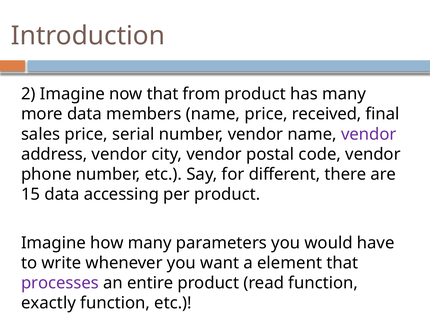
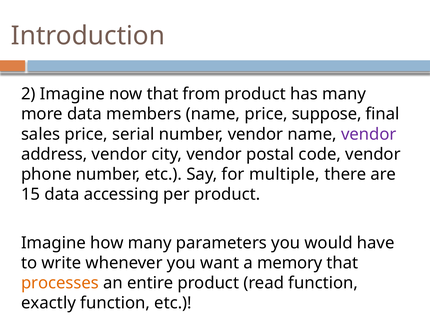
received: received -> suppose
different: different -> multiple
element: element -> memory
processes colour: purple -> orange
